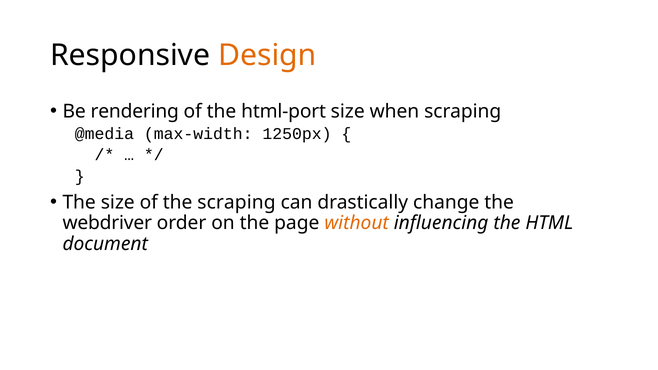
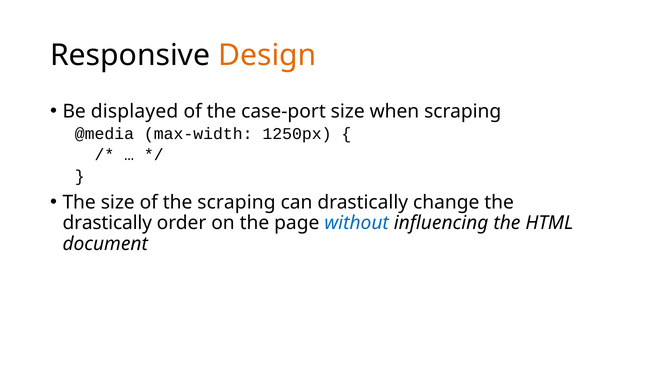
rendering: rendering -> displayed
html-port: html-port -> case-port
webdriver at (107, 223): webdriver -> drastically
without colour: orange -> blue
